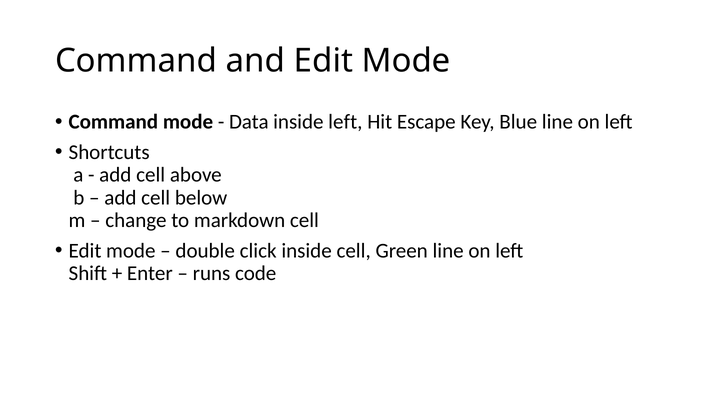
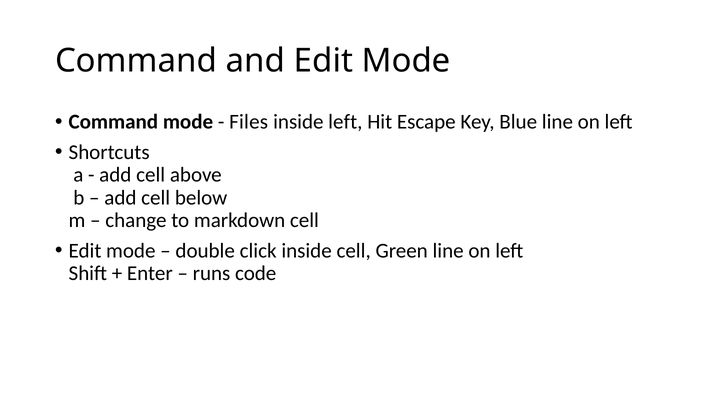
Data: Data -> Files
